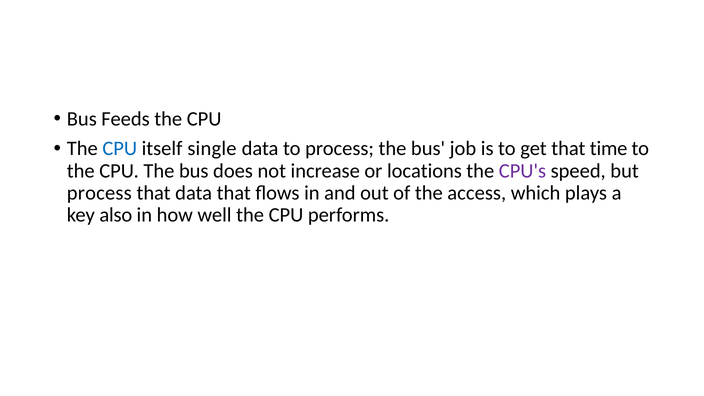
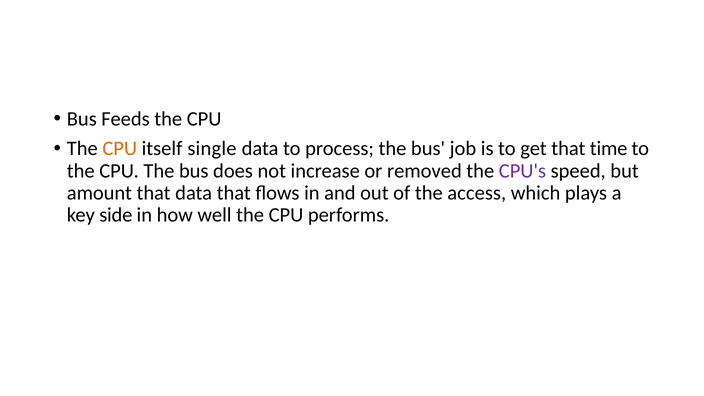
CPU at (120, 149) colour: blue -> orange
locations: locations -> removed
process at (99, 193): process -> amount
also: also -> side
